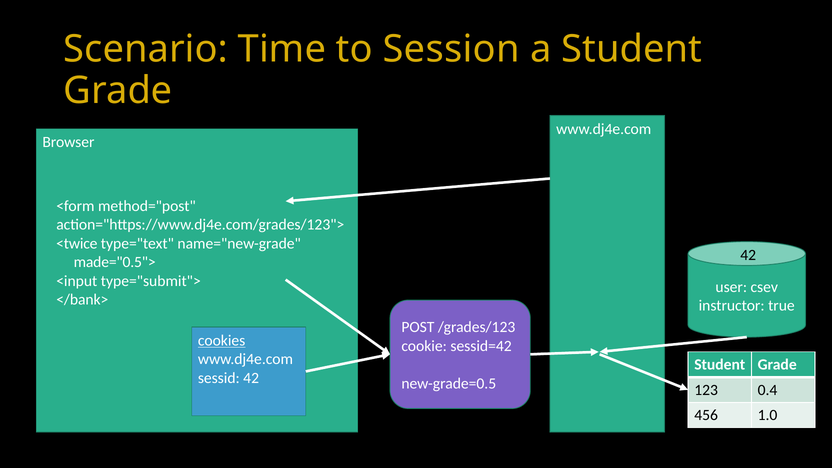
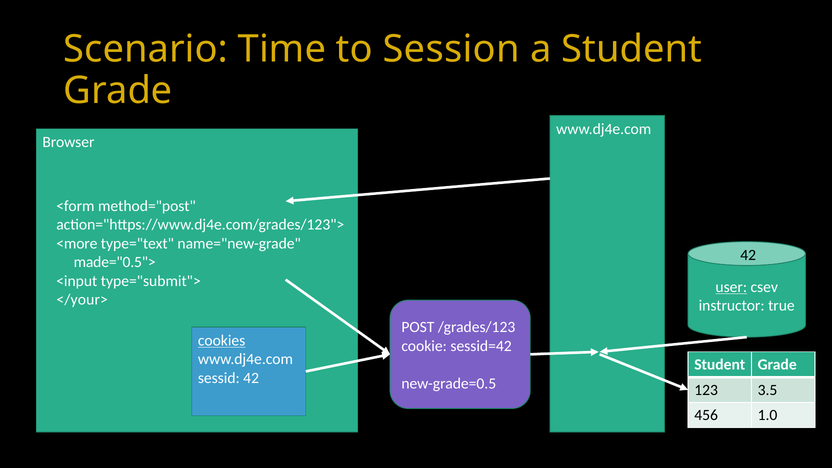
<twice: <twice -> <more
user underline: none -> present
</bank>: </bank> -> </your>
0.4: 0.4 -> 3.5
